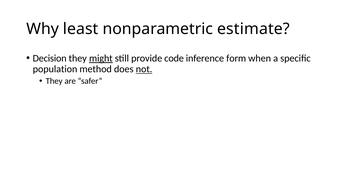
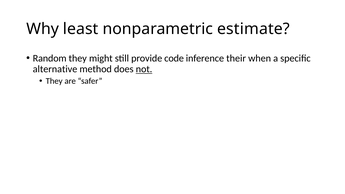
Decision: Decision -> Random
might underline: present -> none
form: form -> their
population: population -> alternative
